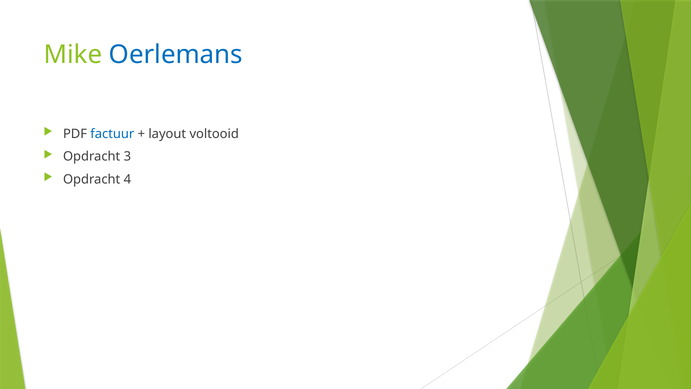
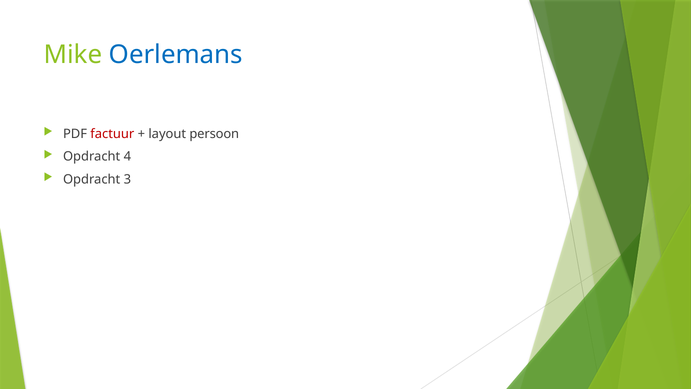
factuur colour: blue -> red
voltooid: voltooid -> persoon
3: 3 -> 4
4: 4 -> 3
